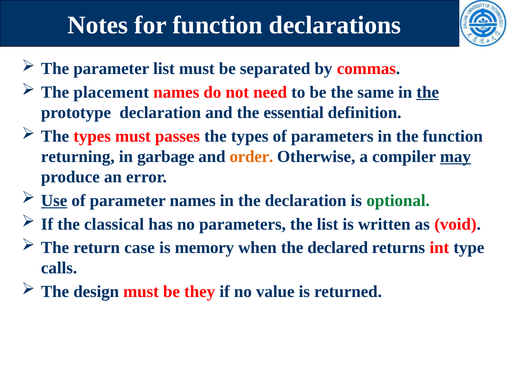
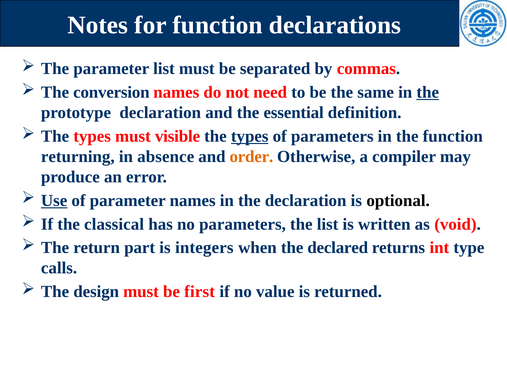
placement: placement -> conversion
passes: passes -> visible
types at (250, 136) underline: none -> present
garbage: garbage -> absence
may underline: present -> none
optional colour: green -> black
case: case -> part
memory: memory -> integers
they: they -> first
